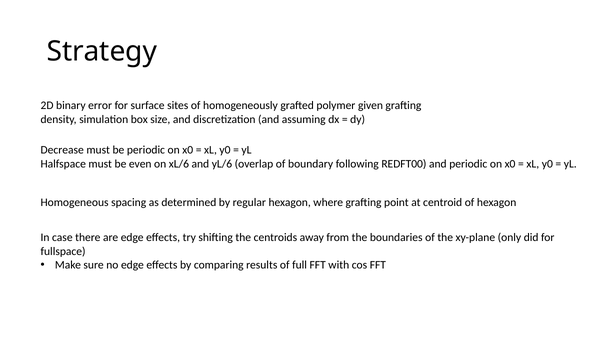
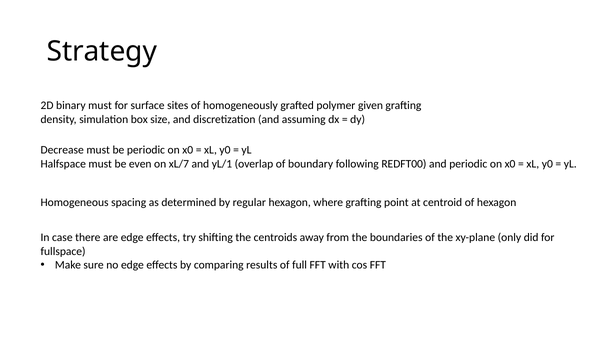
binary error: error -> must
xL/6: xL/6 -> xL/7
yL/6: yL/6 -> yL/1
